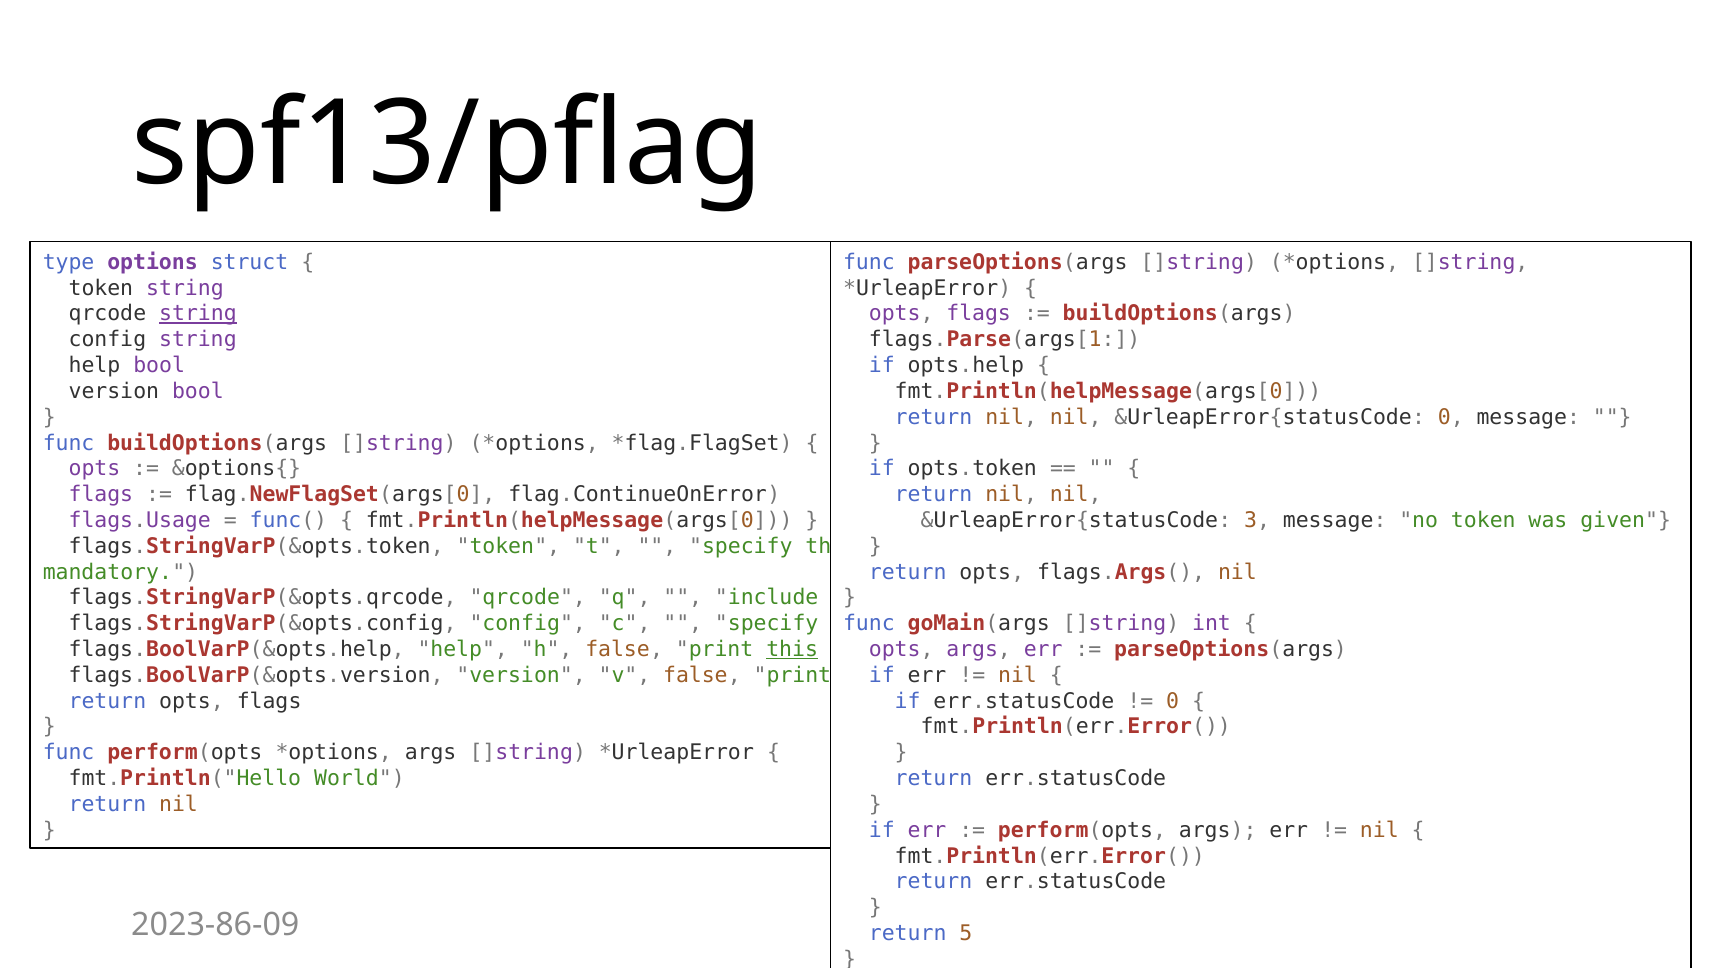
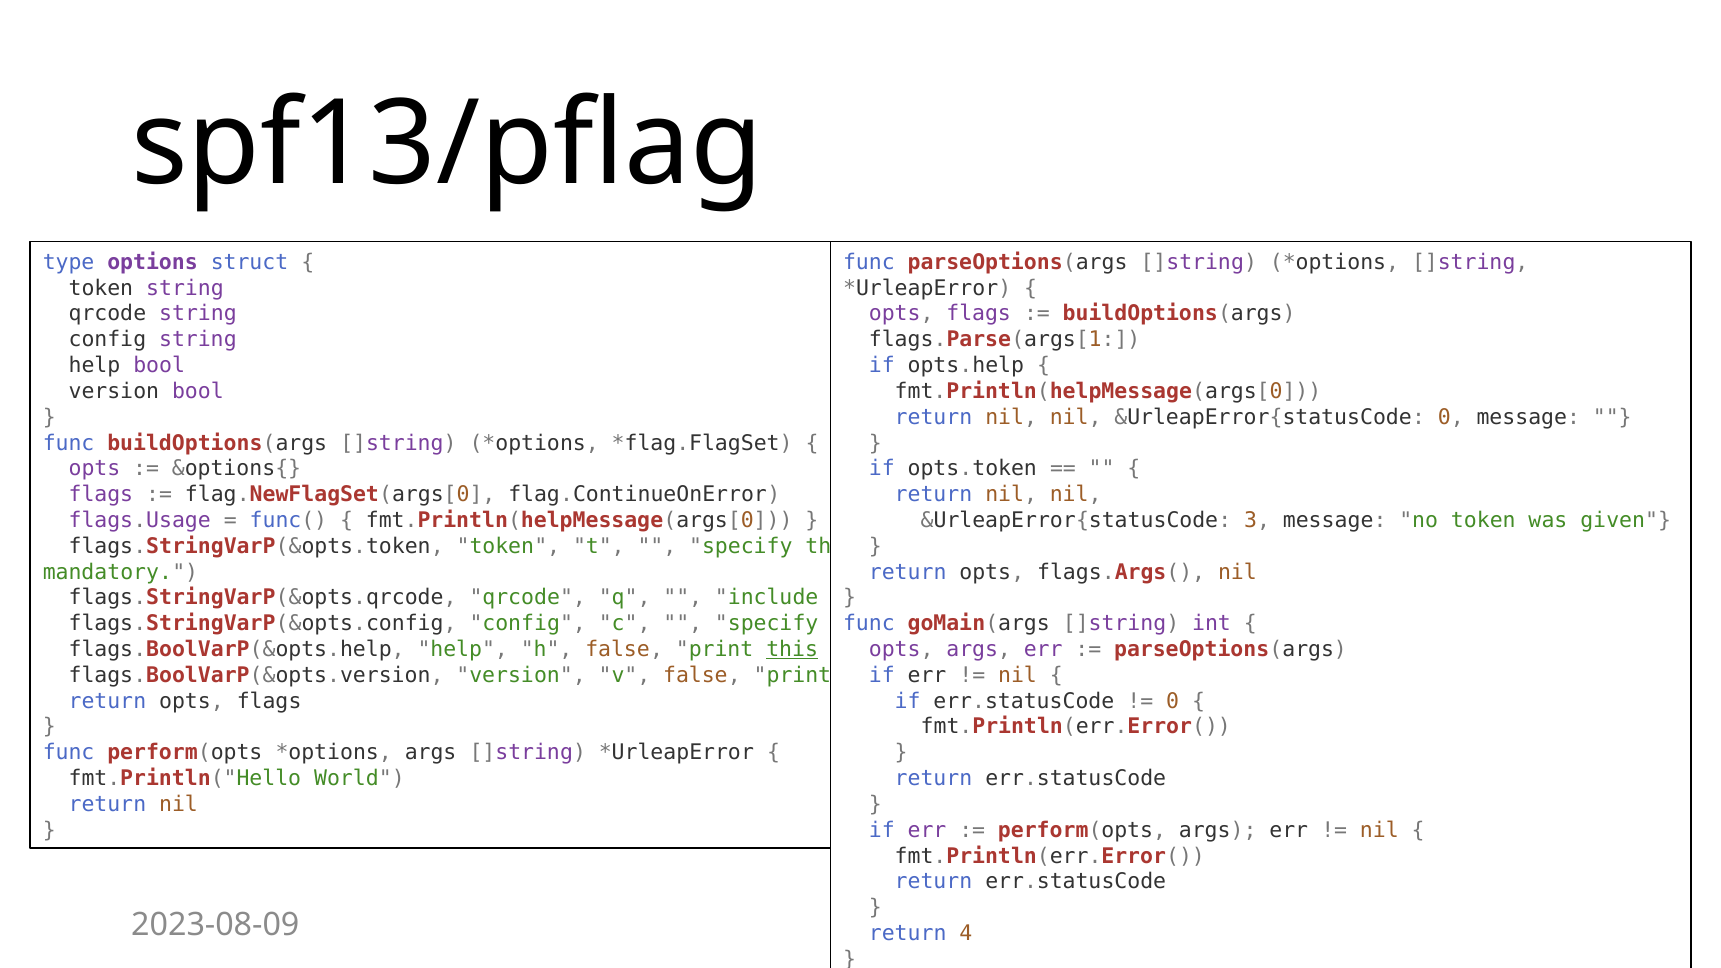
string at (198, 314) underline: present -> none
2023-86-09: 2023-86-09 -> 2023-08-09
5: 5 -> 4
